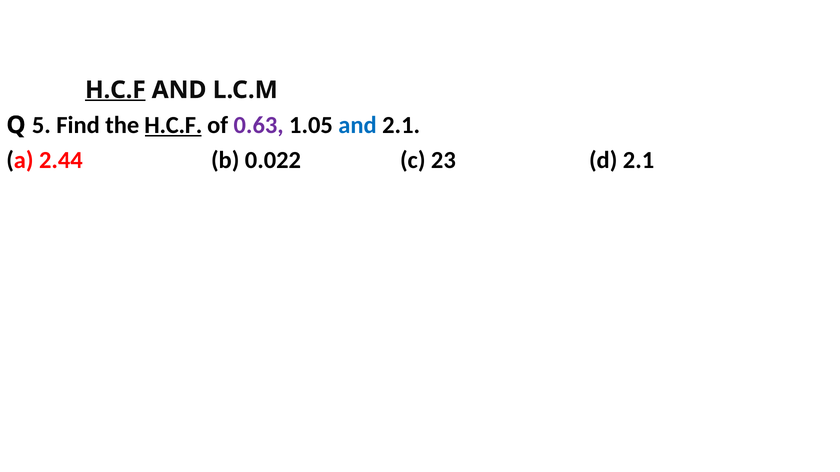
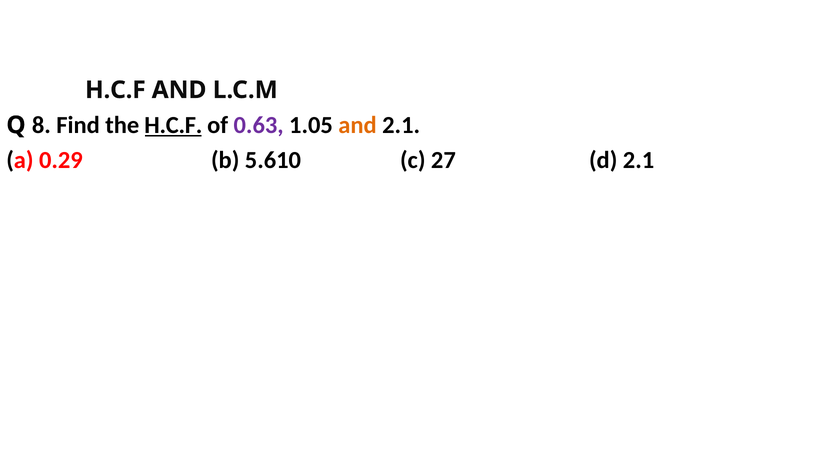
H.C.F at (115, 90) underline: present -> none
5: 5 -> 8
and at (358, 125) colour: blue -> orange
2.44: 2.44 -> 0.29
0.022: 0.022 -> 5.610
23: 23 -> 27
